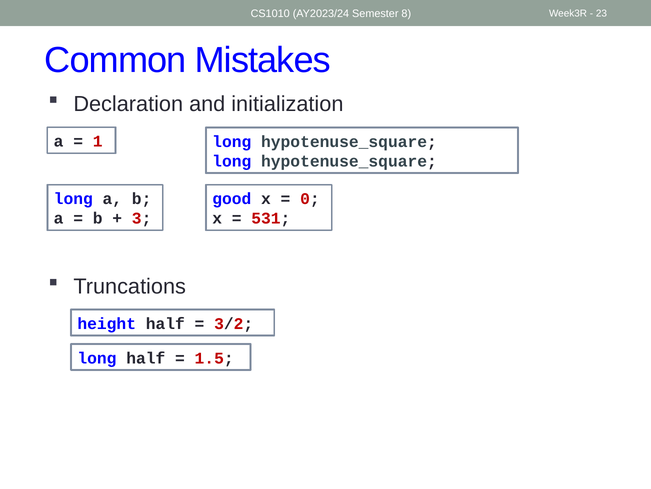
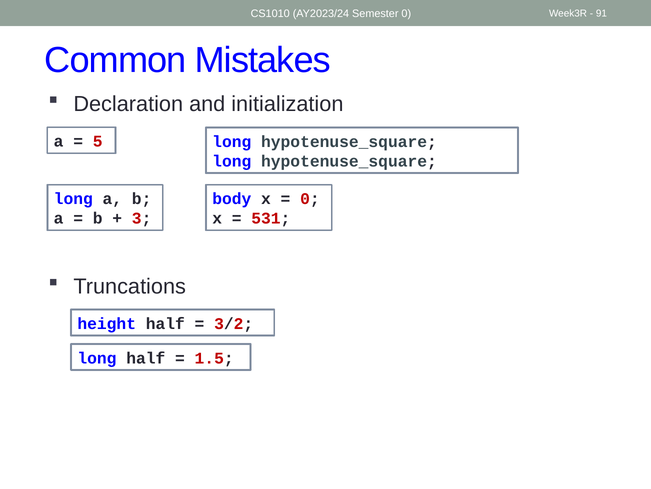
Semester 8: 8 -> 0
23: 23 -> 91
1: 1 -> 5
good: good -> body
